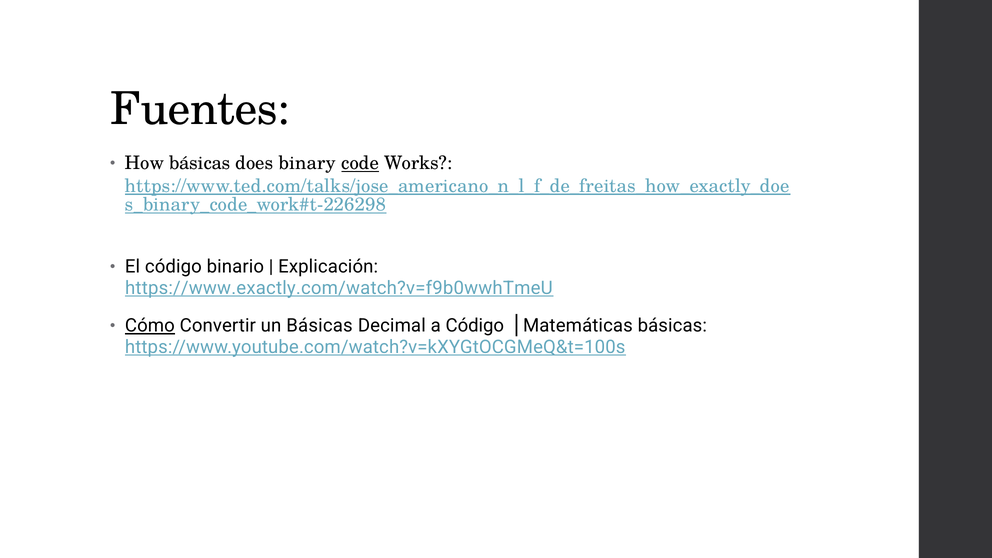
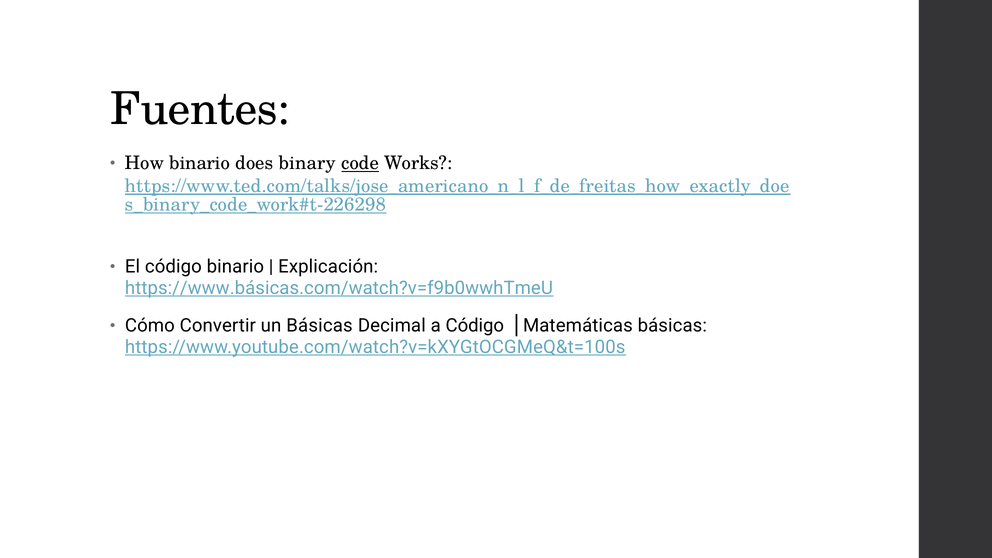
How básicas: básicas -> binario
https://www.exactly.com/watch?v=f9b0wwhTmeU: https://www.exactly.com/watch?v=f9b0wwhTmeU -> https://www.básicas.com/watch?v=f9b0wwhTmeU
Cómo underline: present -> none
